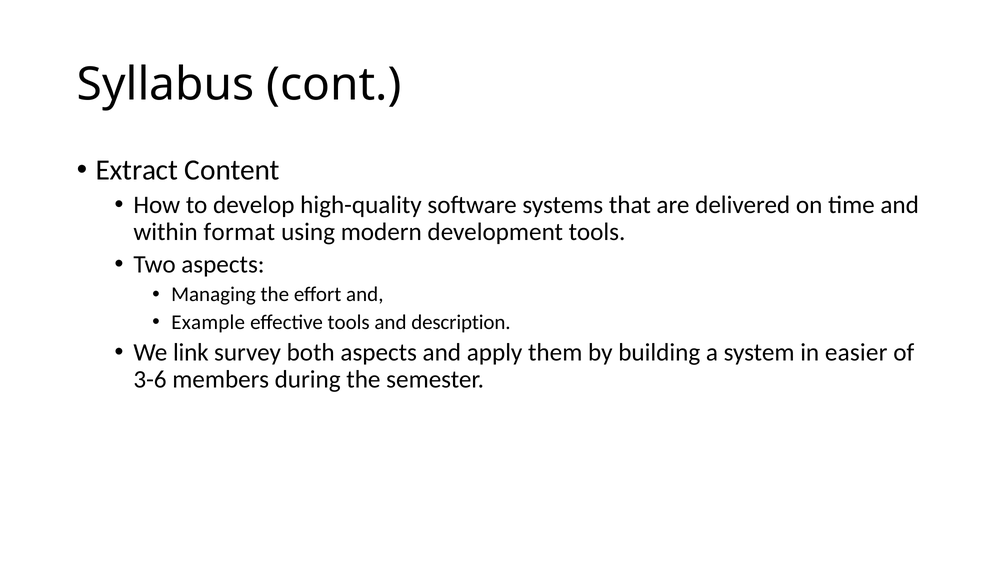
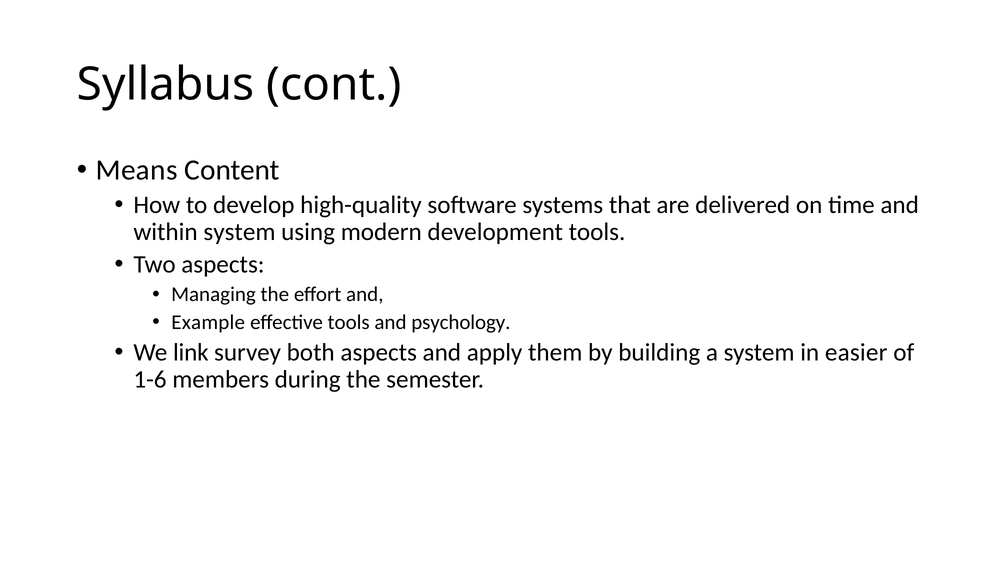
Extract: Extract -> Means
within format: format -> system
description: description -> psychology
3-6: 3-6 -> 1-6
